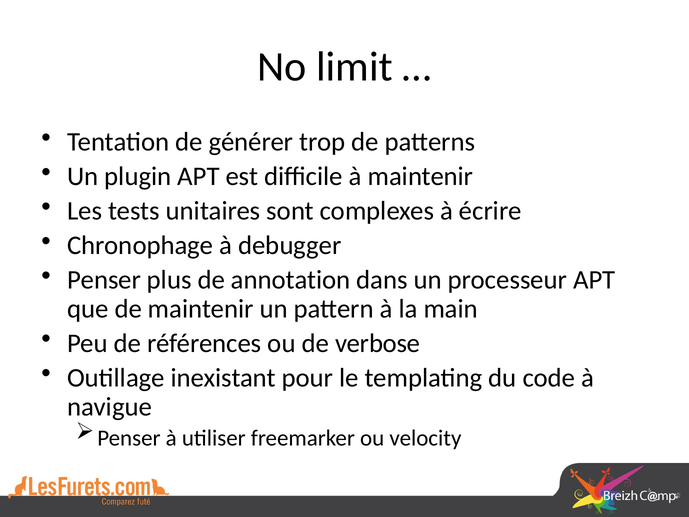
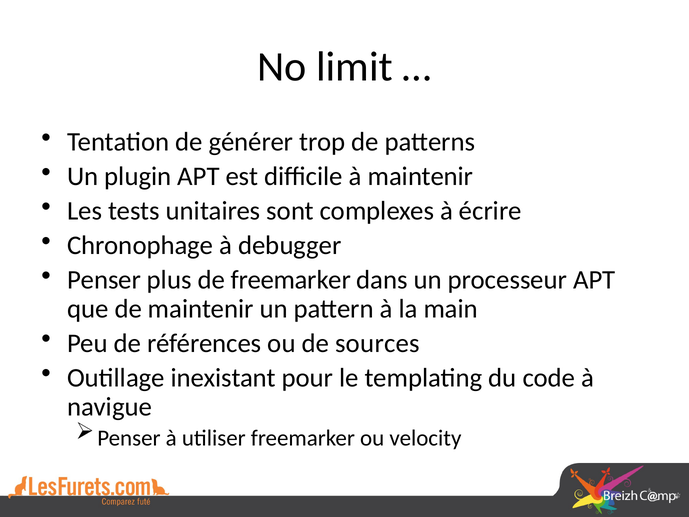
de annotation: annotation -> freemarker
verbose: verbose -> sources
